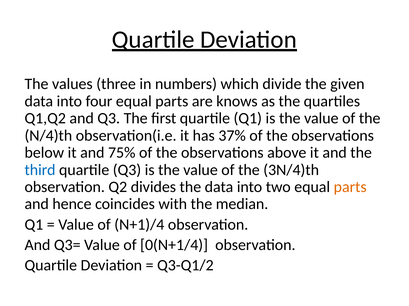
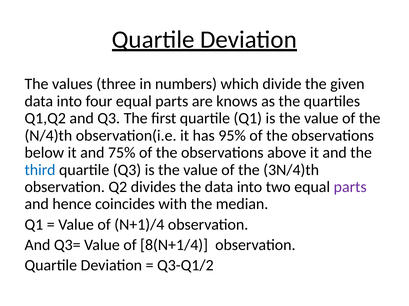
37%: 37% -> 95%
parts at (350, 187) colour: orange -> purple
0(N+1/4: 0(N+1/4 -> 8(N+1/4
